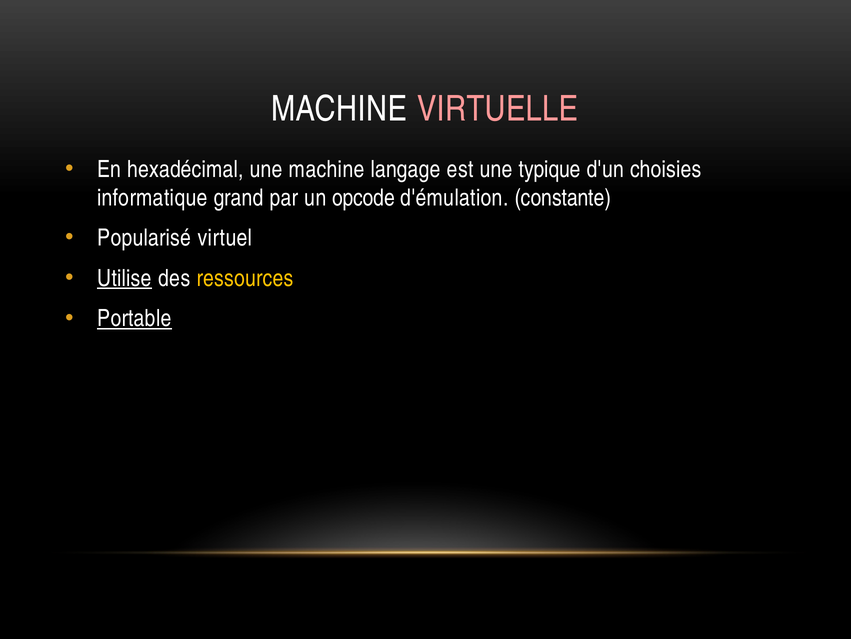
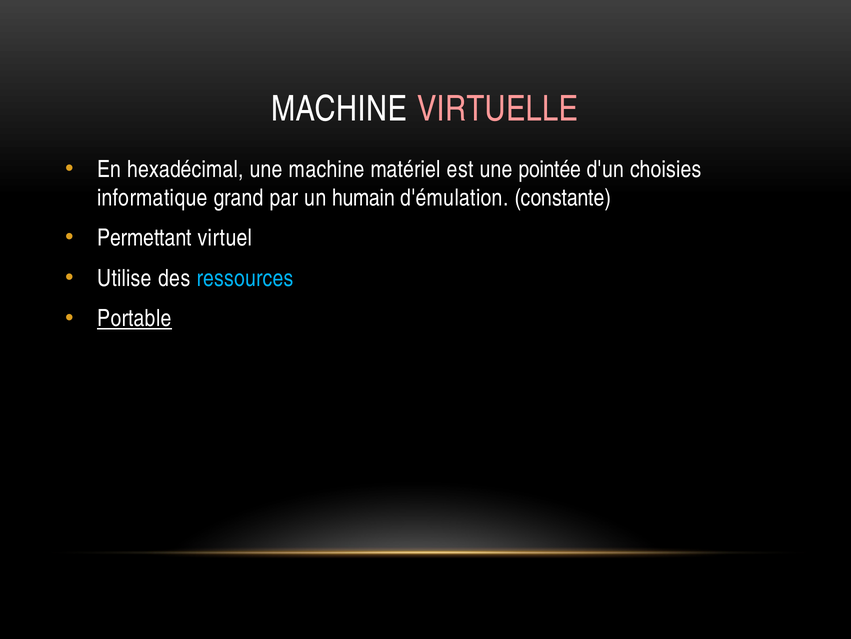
langage: langage -> matériel
typique: typique -> pointée
opcode: opcode -> humain
Popularisé: Popularisé -> Permettant
Utilise underline: present -> none
ressources colour: yellow -> light blue
